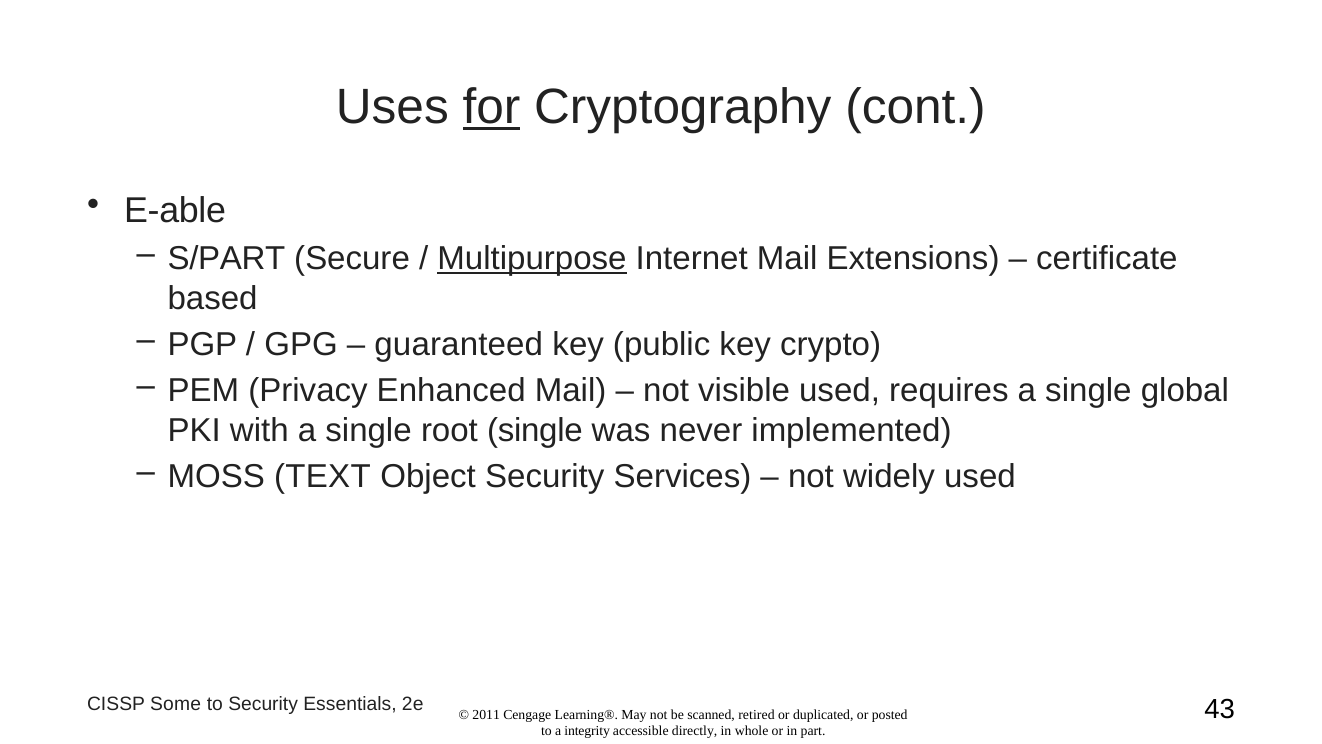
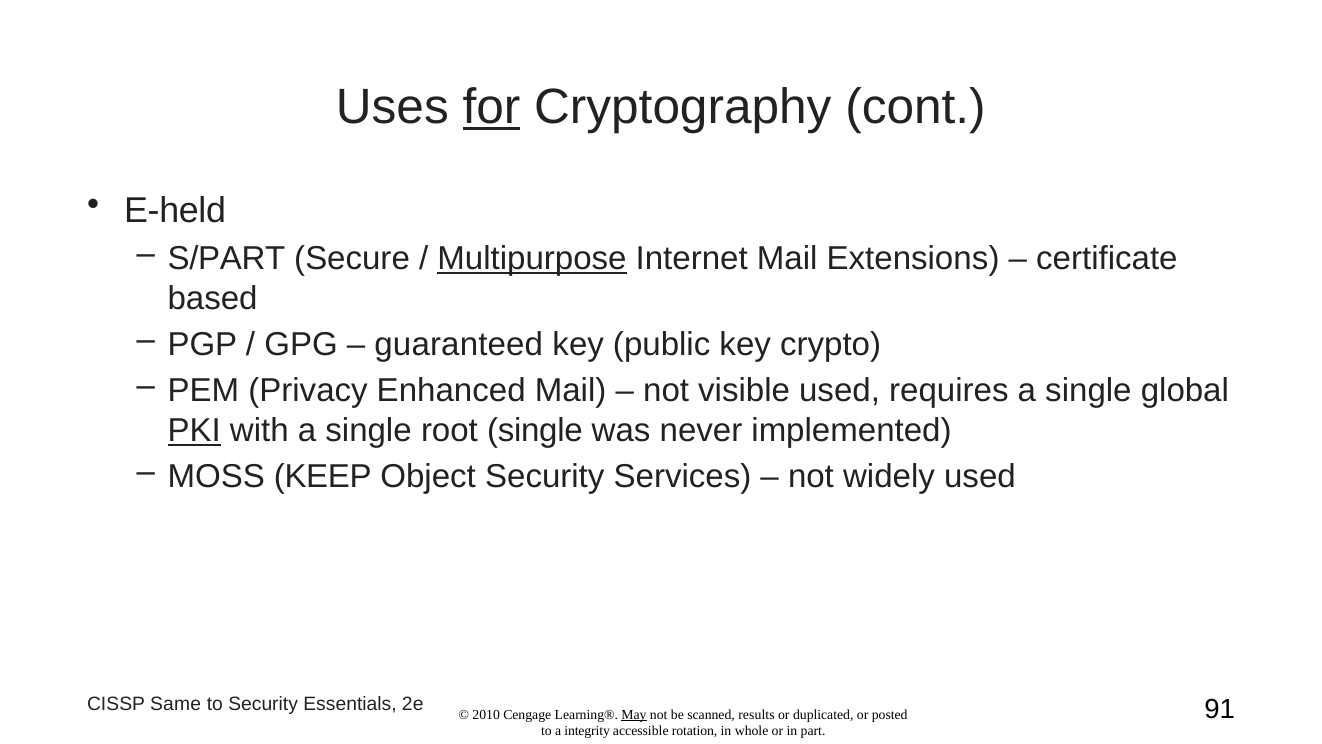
E-able: E-able -> E-held
PKI underline: none -> present
TEXT: TEXT -> KEEP
Some: Some -> Same
43: 43 -> 91
2011: 2011 -> 2010
May underline: none -> present
retired: retired -> results
directly: directly -> rotation
